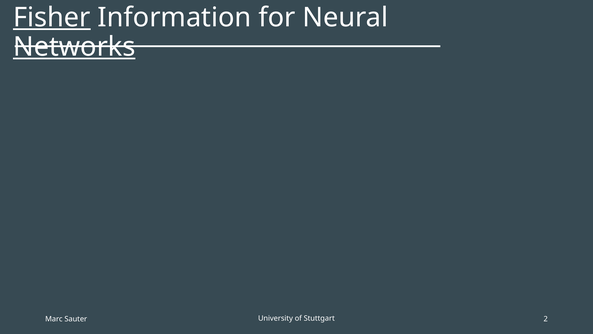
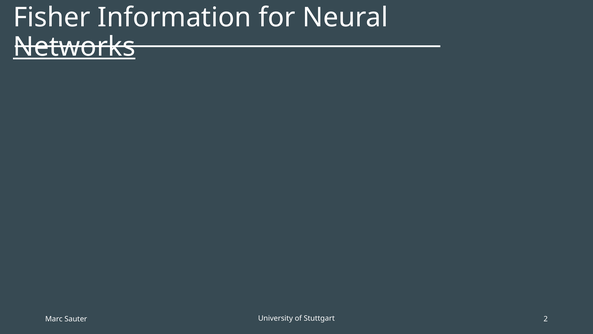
Fisher underline: present -> none
